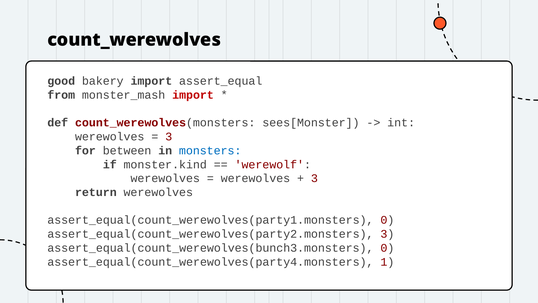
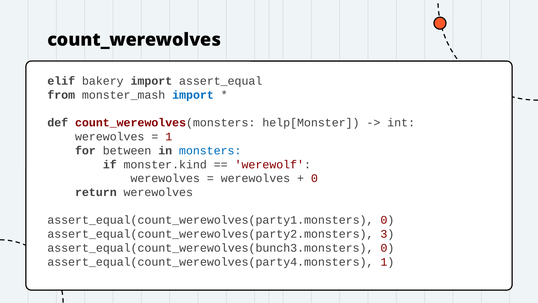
good: good -> elif
import at (193, 95) colour: red -> blue
sees[Monster: sees[Monster -> help[Monster
3 at (169, 137): 3 -> 1
3 at (314, 178): 3 -> 0
